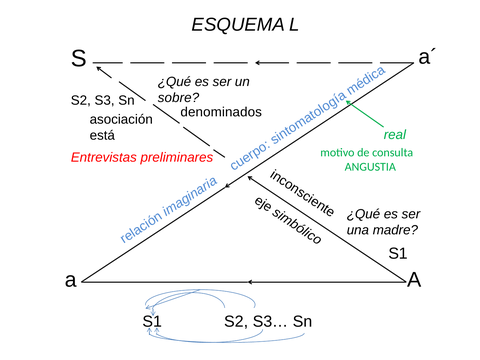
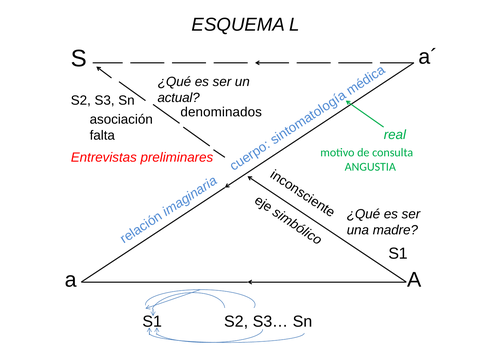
sobre: sobre -> actual
está: está -> falta
